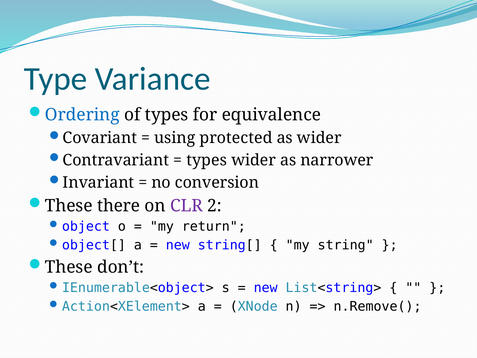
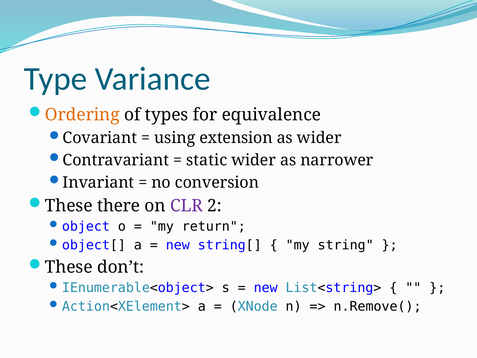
Ordering colour: blue -> orange
protected: protected -> extension
types at (207, 160): types -> static
